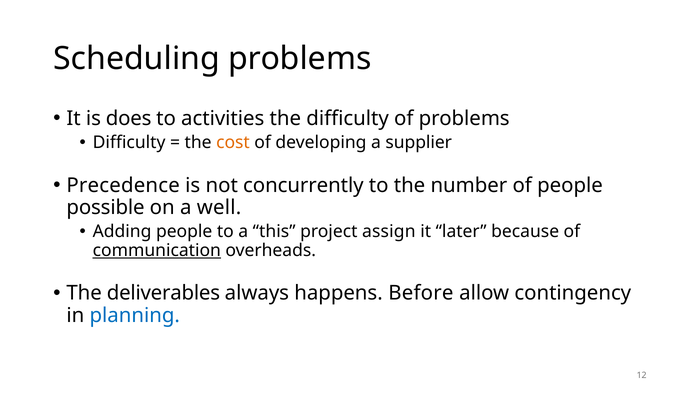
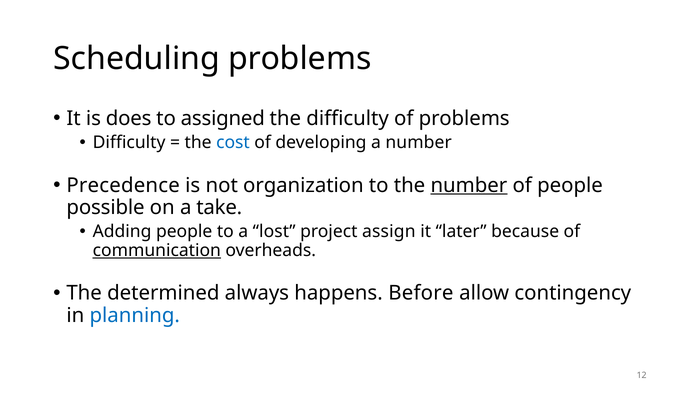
activities: activities -> assigned
cost colour: orange -> blue
a supplier: supplier -> number
concurrently: concurrently -> organization
number at (469, 185) underline: none -> present
well: well -> take
this: this -> lost
deliverables: deliverables -> determined
